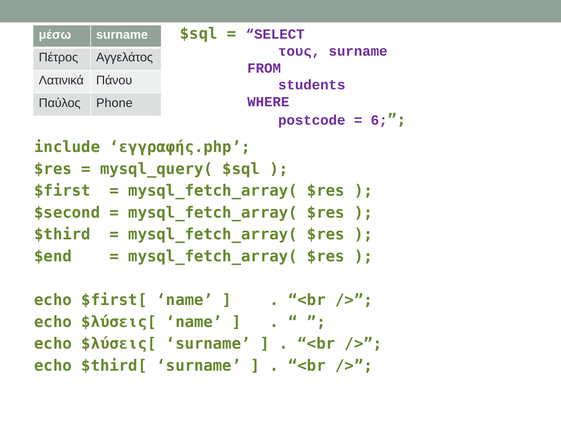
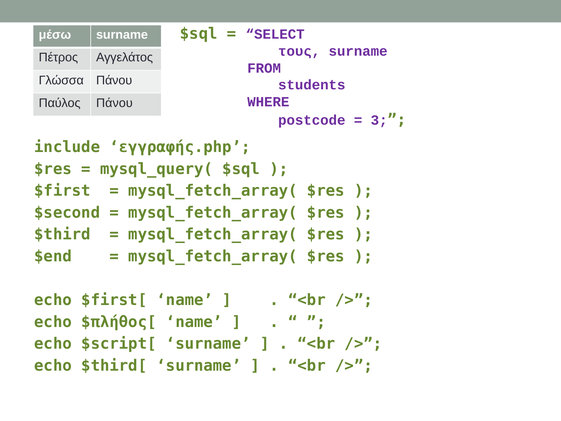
Λατινικά: Λατινικά -> Γλώσσα
Παύλος Phone: Phone -> Πάνου
6: 6 -> 3
$λύσεις[ at (119, 322): $λύσεις[ -> $πλήθος[
$λύσεις[ at (119, 344): $λύσεις[ -> $script[
